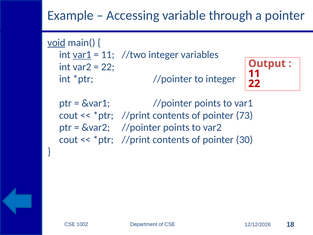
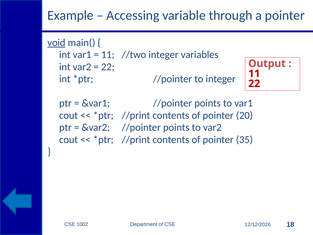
var1 at (82, 55) underline: present -> none
73: 73 -> 20
30: 30 -> 35
